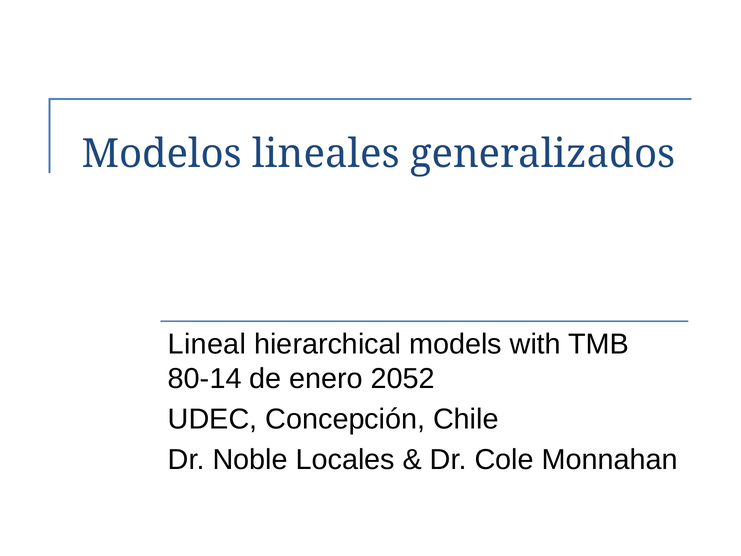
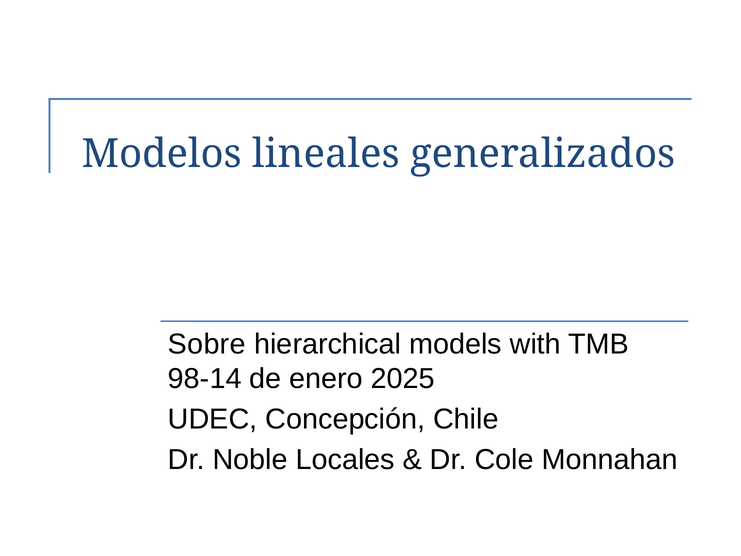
Lineal: Lineal -> Sobre
80-14: 80-14 -> 98-14
2052: 2052 -> 2025
